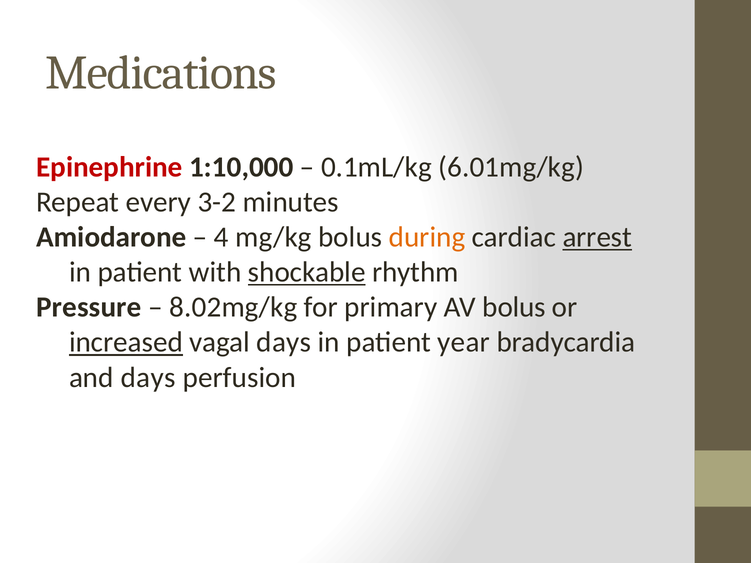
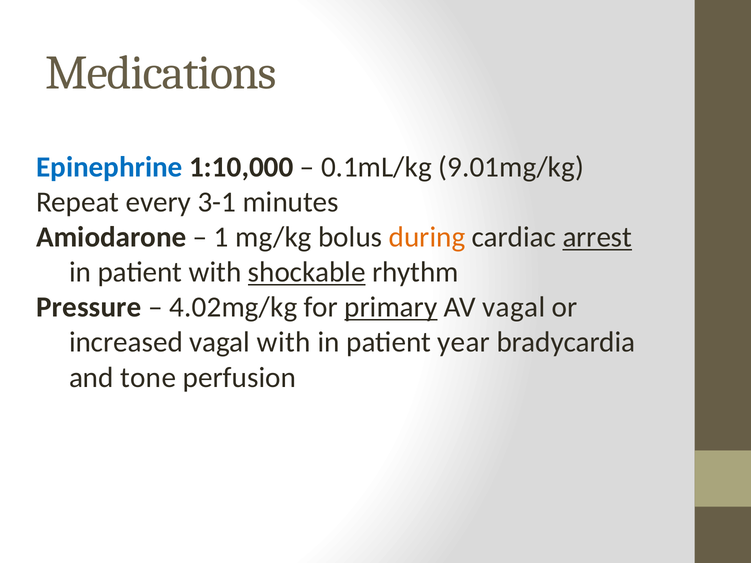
Epinephrine colour: red -> blue
6.01mg/kg: 6.01mg/kg -> 9.01mg/kg
3-2: 3-2 -> 3-1
4: 4 -> 1
8.02mg/kg: 8.02mg/kg -> 4.02mg/kg
primary underline: none -> present
AV bolus: bolus -> vagal
increased underline: present -> none
vagal days: days -> with
and days: days -> tone
